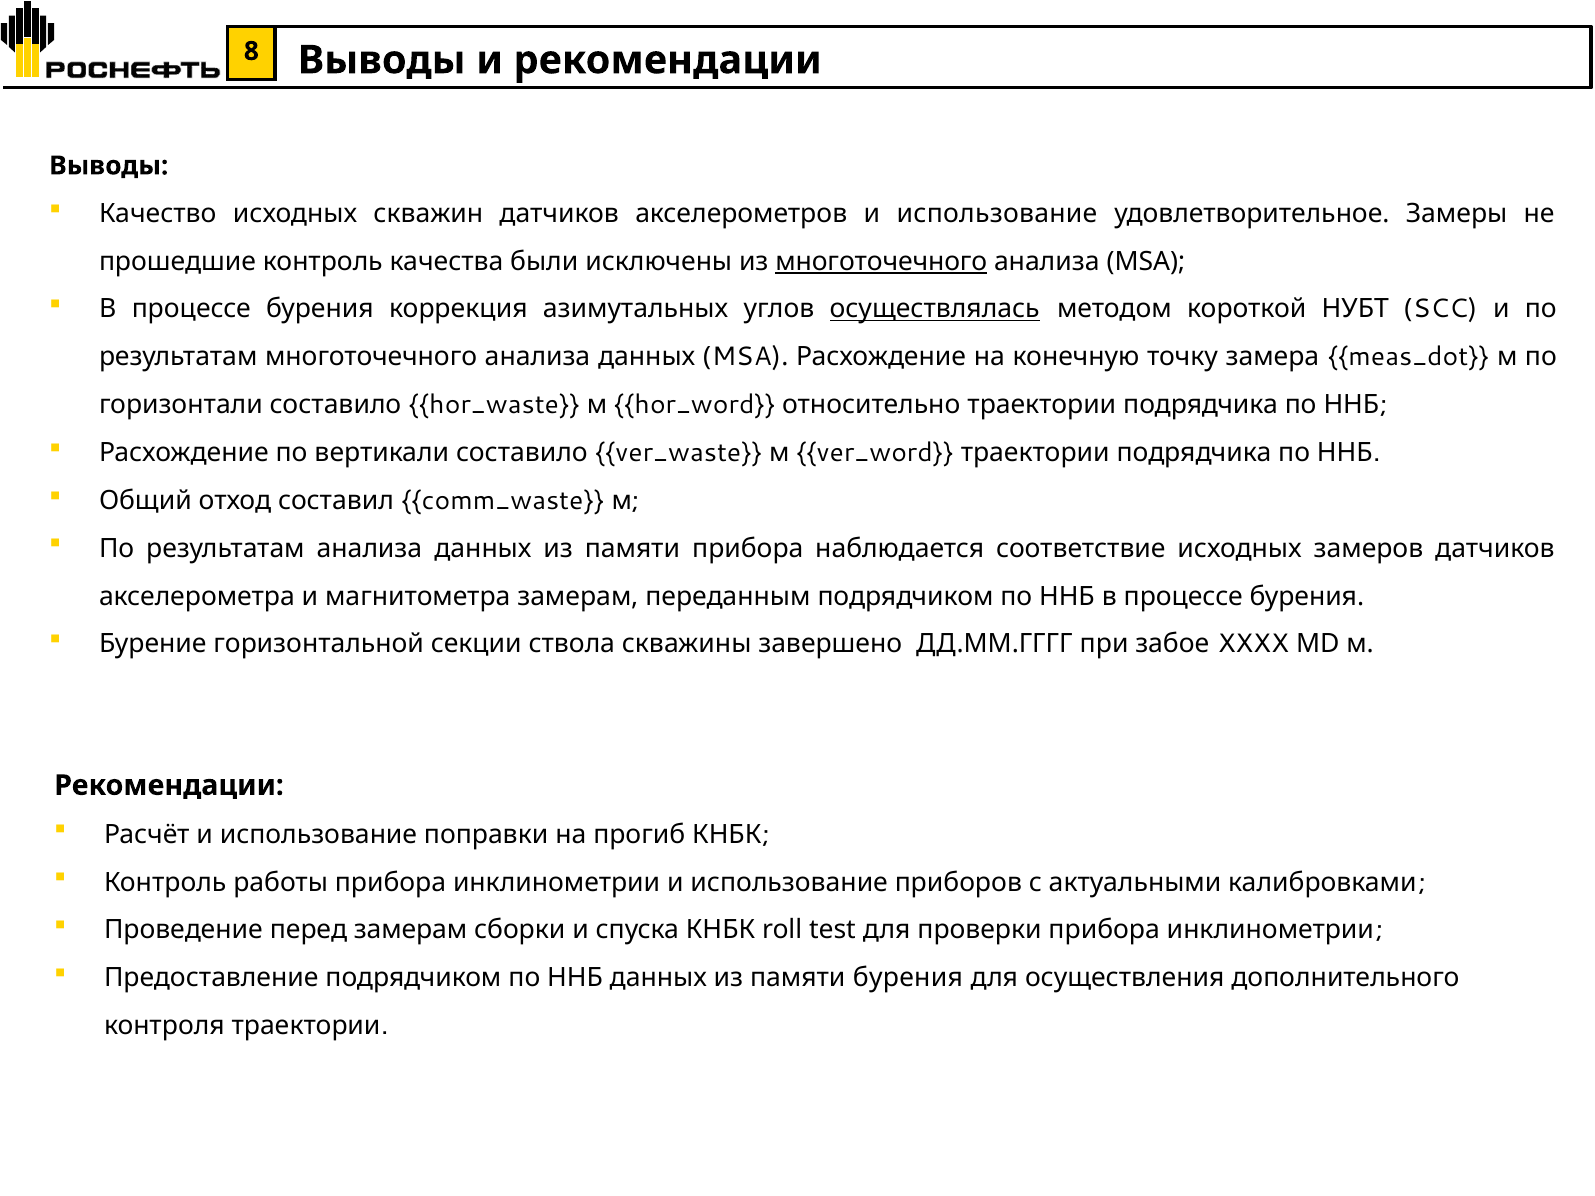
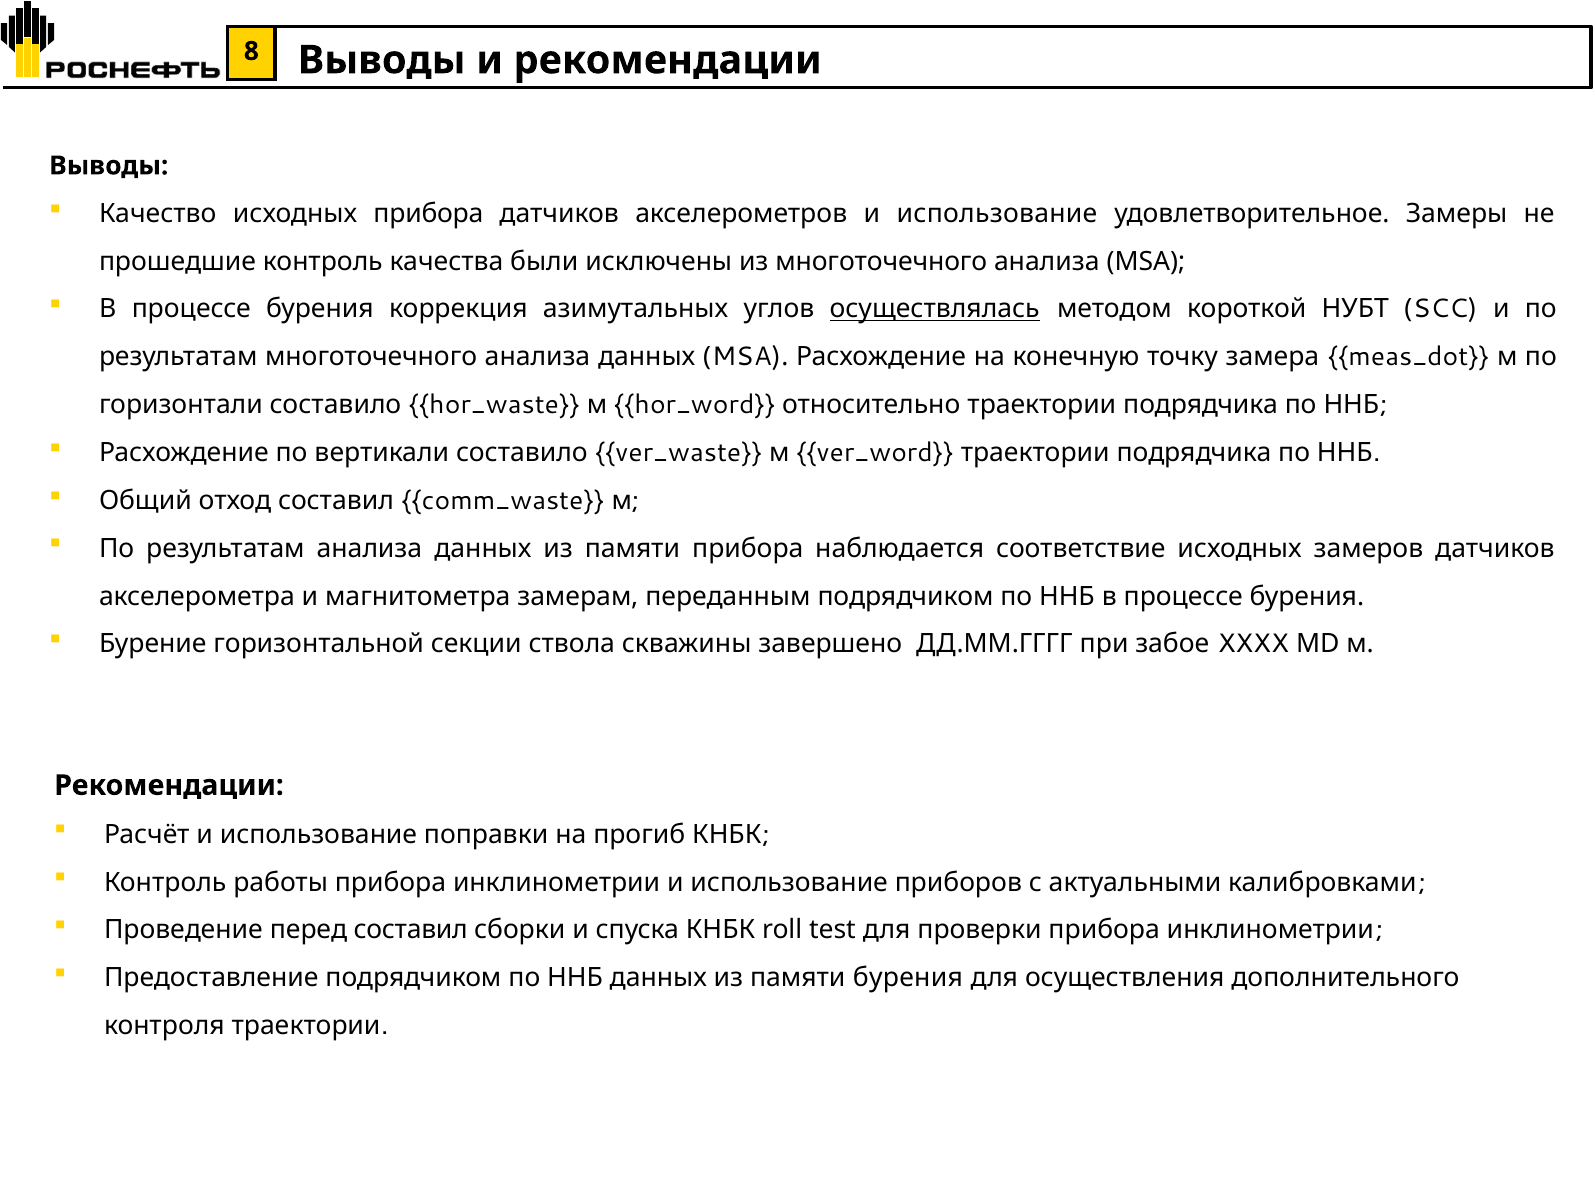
исходных скважин: скважин -> прибора
многоточечного at (881, 261) underline: present -> none
перед замерам: замерам -> составил
